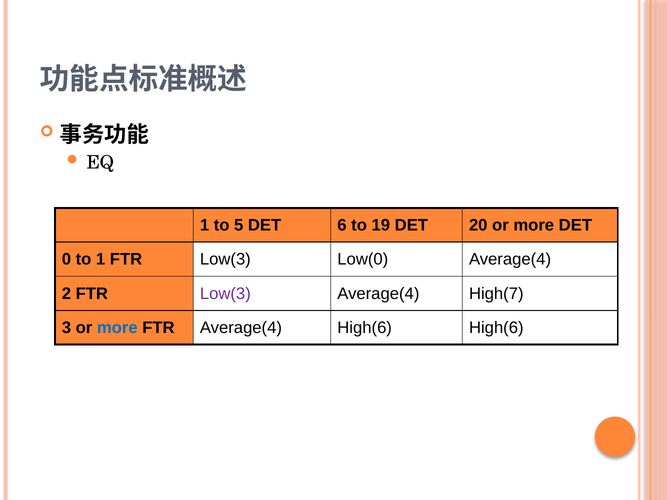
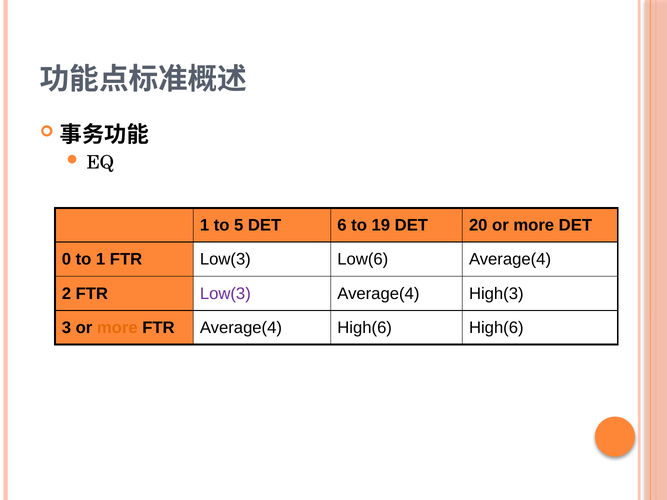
Low(0: Low(0 -> Low(6
High(7: High(7 -> High(3
more at (117, 328) colour: blue -> orange
